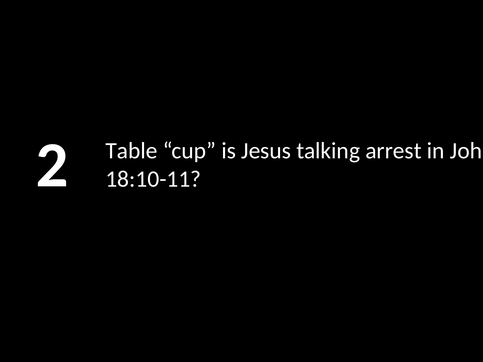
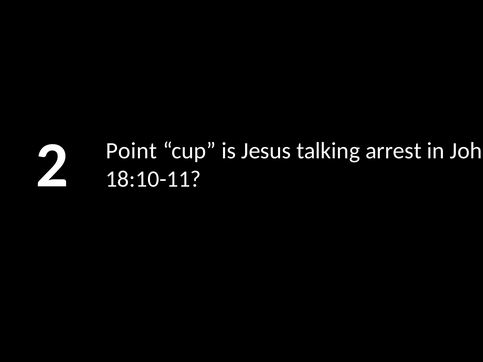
Table: Table -> Point
